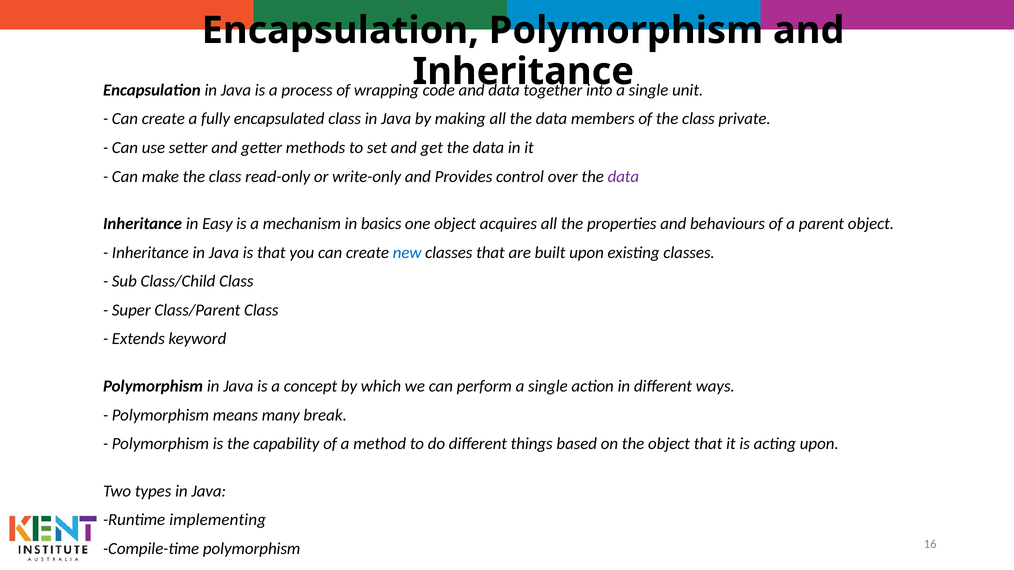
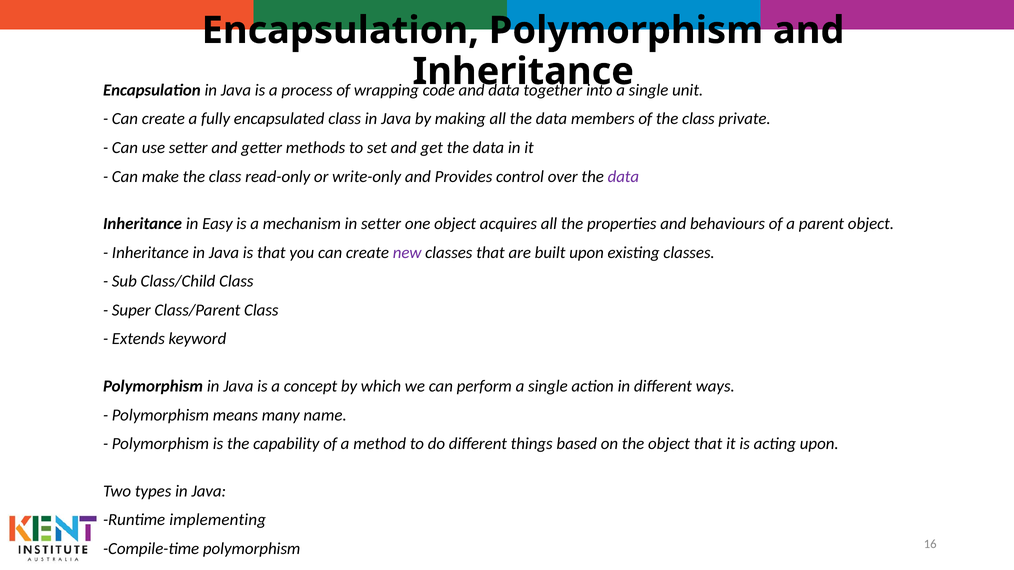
in basics: basics -> setter
new colour: blue -> purple
break: break -> name
